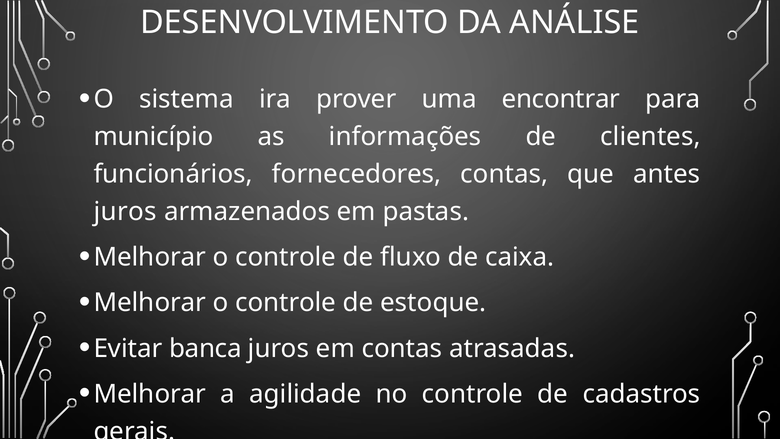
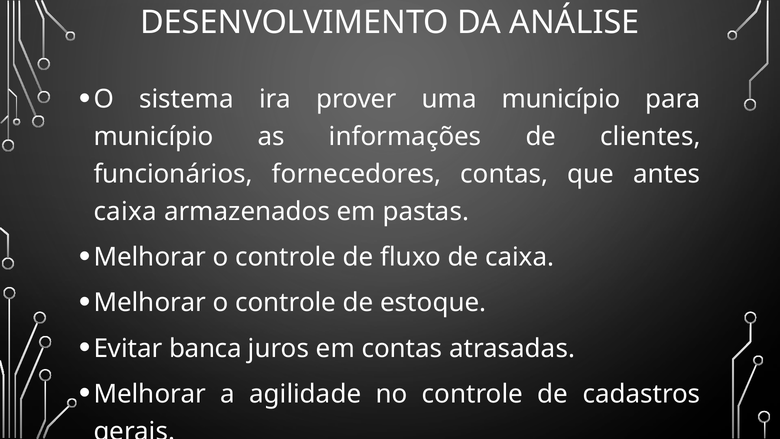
uma encontrar: encontrar -> município
juros at (125, 212): juros -> caixa
